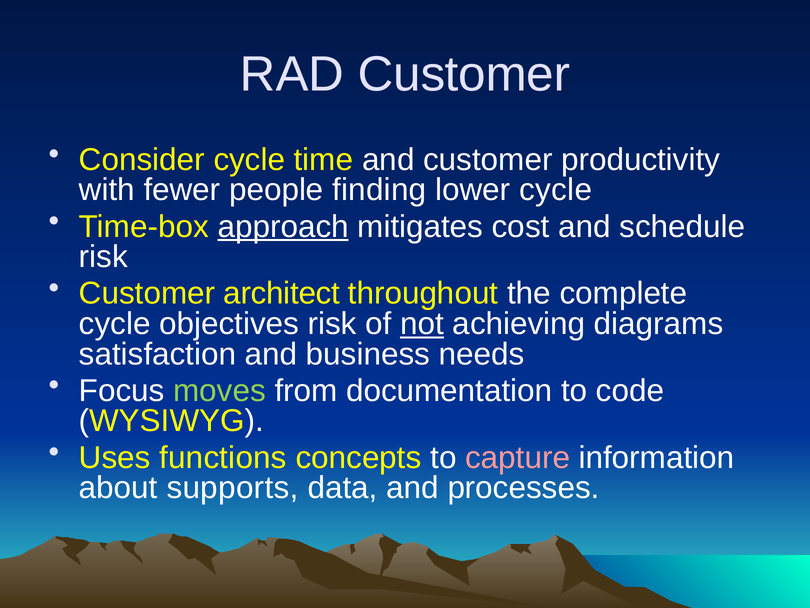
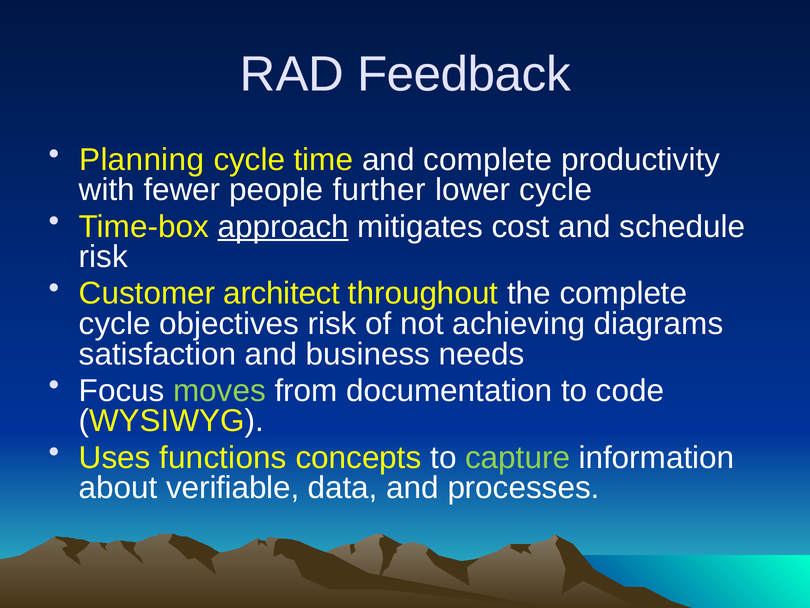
RAD Customer: Customer -> Feedback
Consider: Consider -> Planning
and customer: customer -> complete
finding: finding -> further
not underline: present -> none
capture colour: pink -> light green
supports: supports -> verifiable
